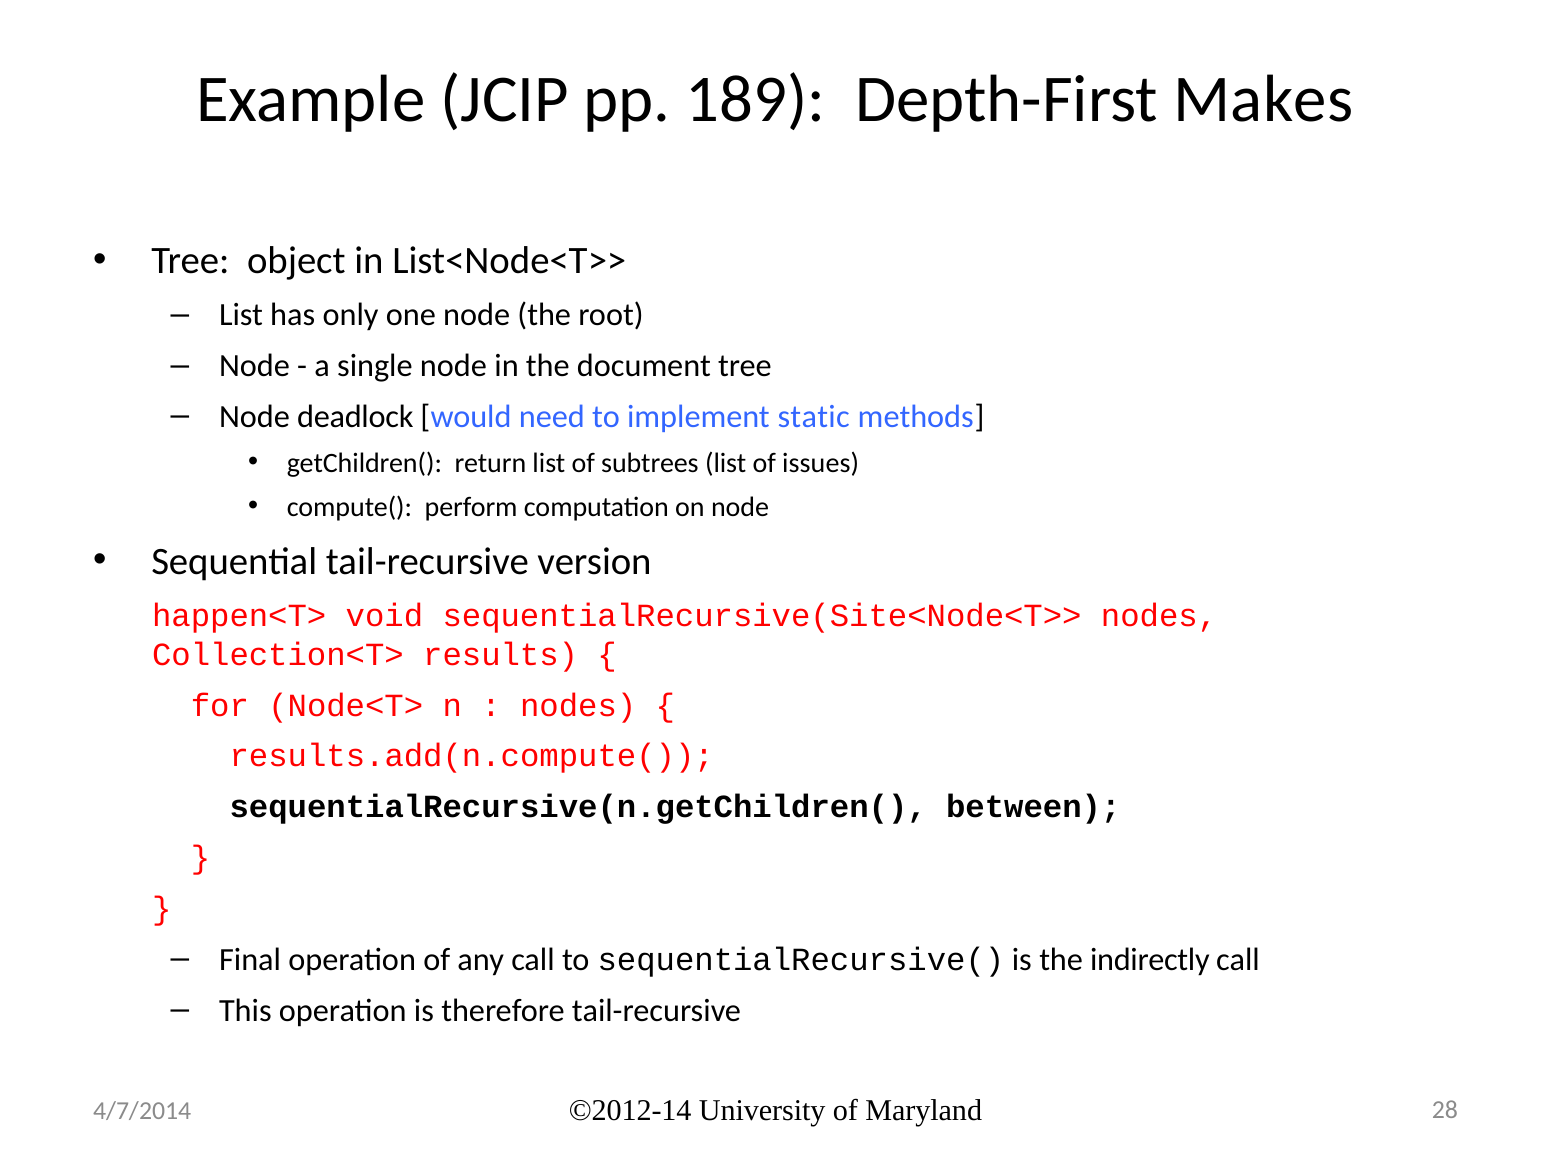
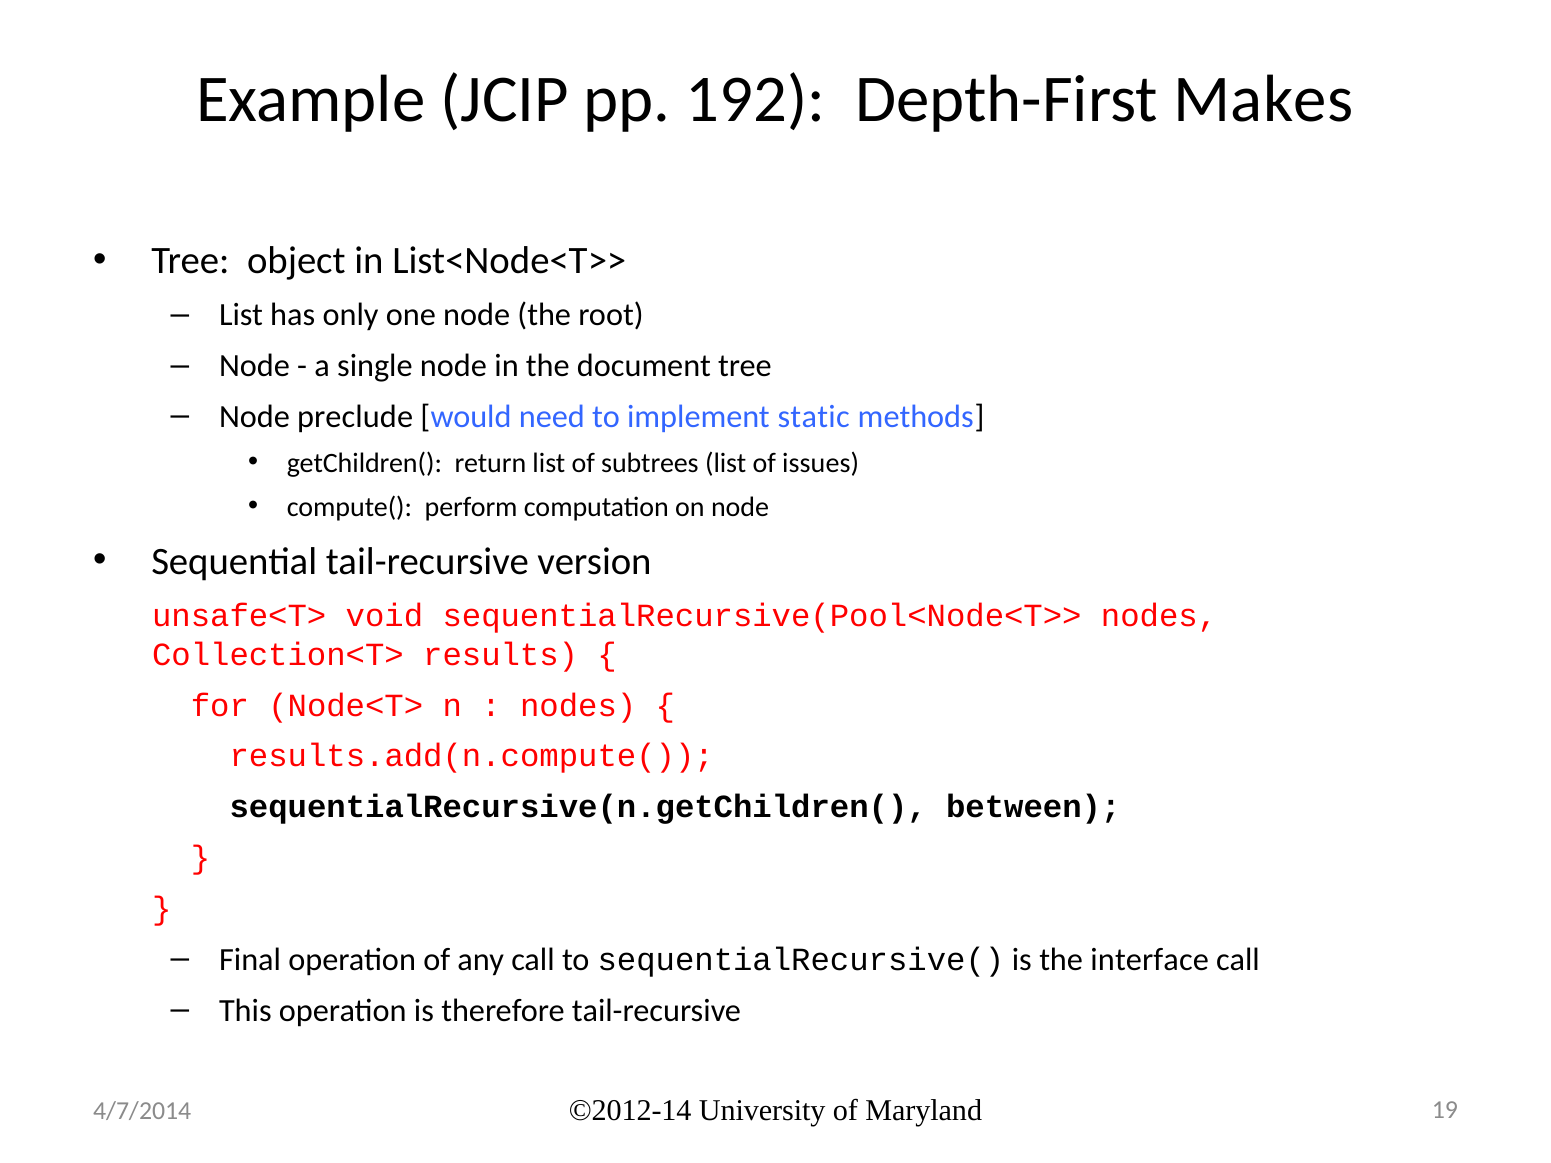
189: 189 -> 192
deadlock: deadlock -> preclude
happen<T>: happen<T> -> unsafe<T>
sequentialRecursive(Site<Node<T>>: sequentialRecursive(Site<Node<T>> -> sequentialRecursive(Pool<Node<T>>
indirectly: indirectly -> interface
28: 28 -> 19
